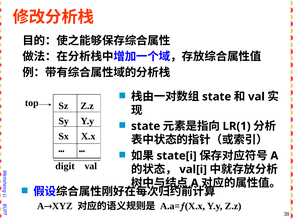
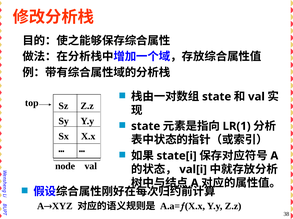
digit: digit -> node
